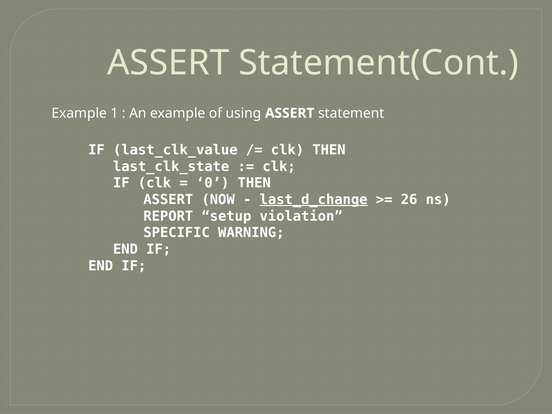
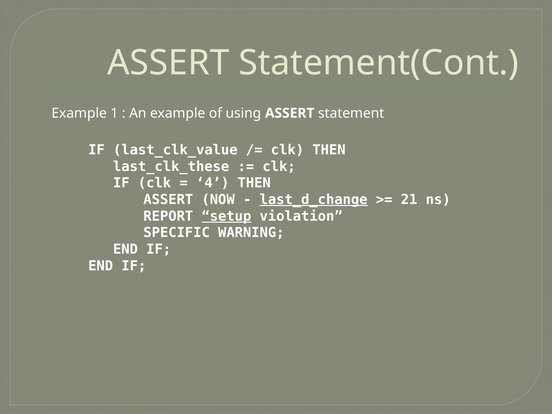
last_clk_state: last_clk_state -> last_clk_these
0: 0 -> 4
26: 26 -> 21
setup underline: none -> present
